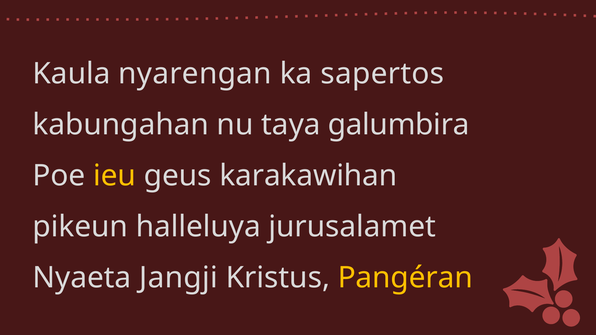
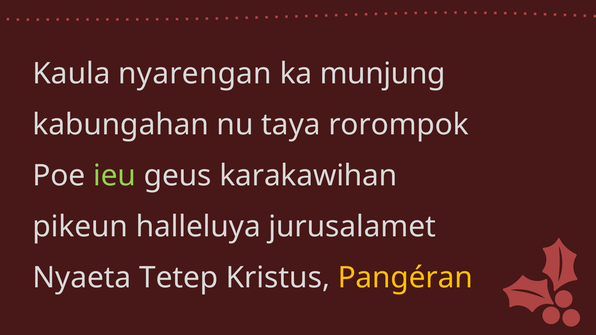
sapertos: sapertos -> munjung
galumbira: galumbira -> rorompok
ieu colour: yellow -> light green
Jangji: Jangji -> Tetep
